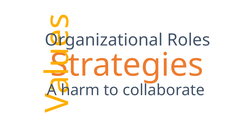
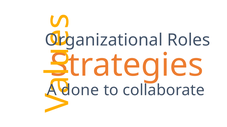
harm: harm -> done
